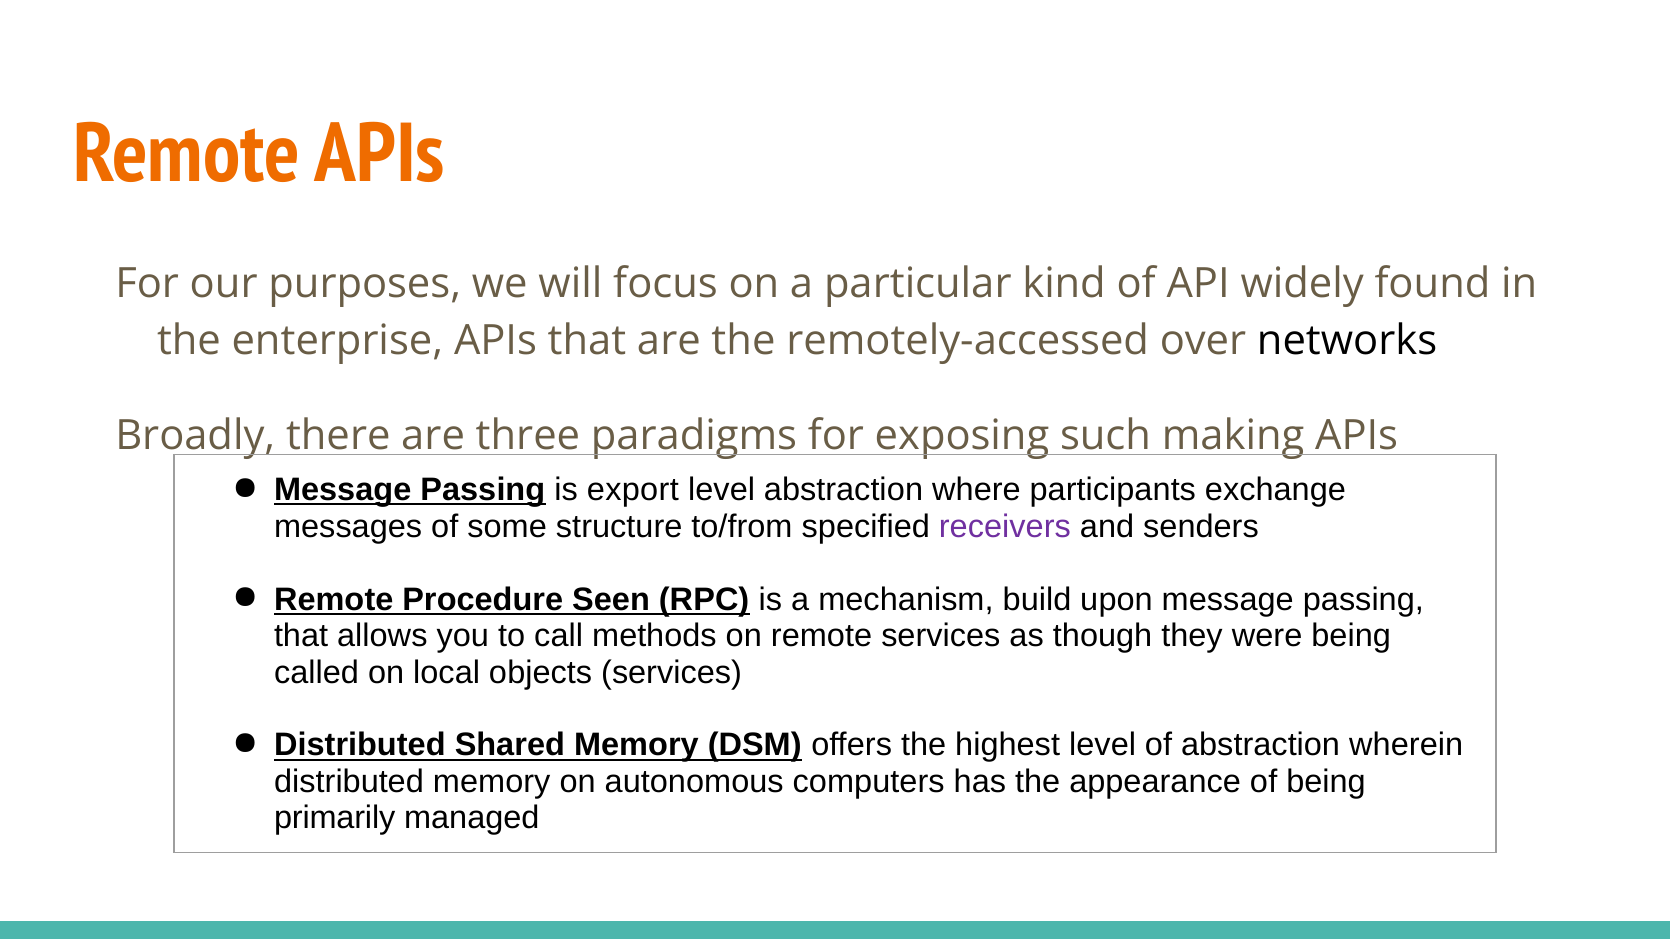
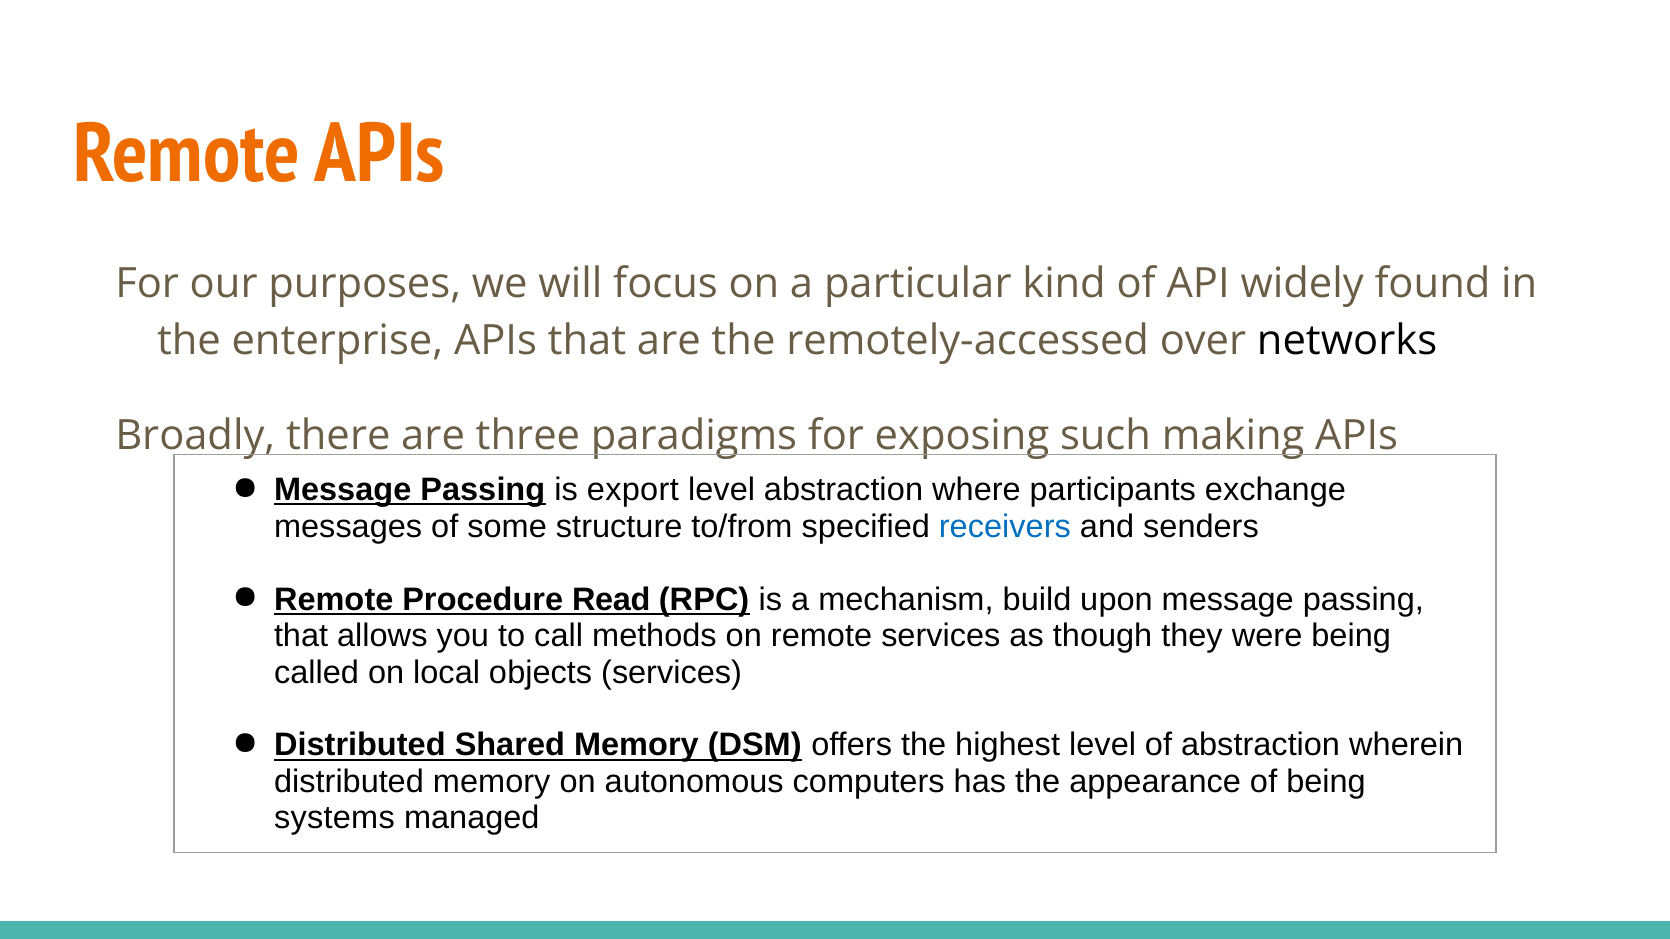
receivers colour: purple -> blue
Seen: Seen -> Read
primarily: primarily -> systems
